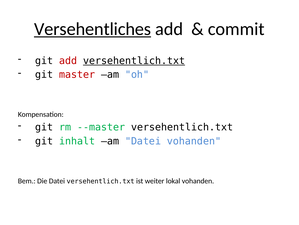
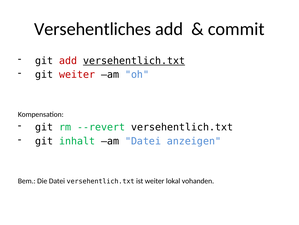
Versehentliches underline: present -> none
git master: master -> weiter
--master: --master -> --revert
Datei vohanden: vohanden -> anzeigen
